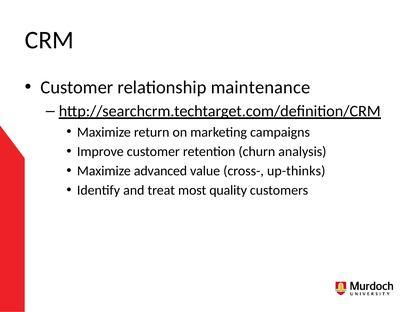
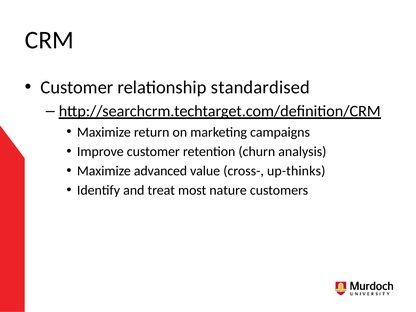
maintenance: maintenance -> standardised
quality: quality -> nature
